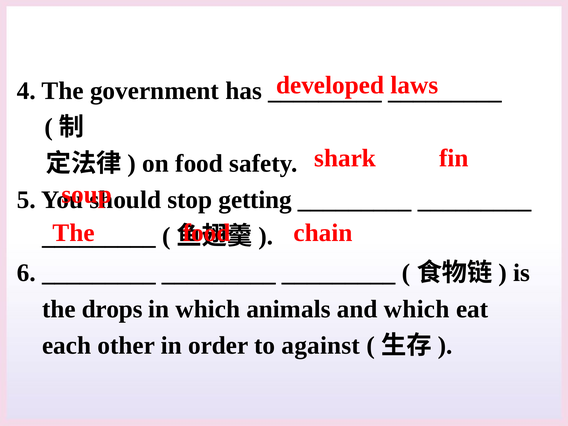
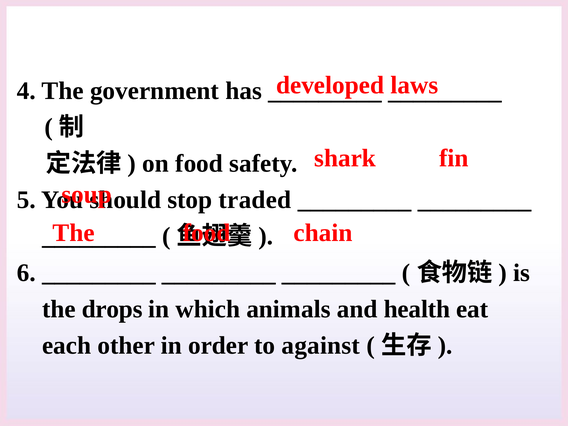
getting: getting -> traded
and which: which -> health
